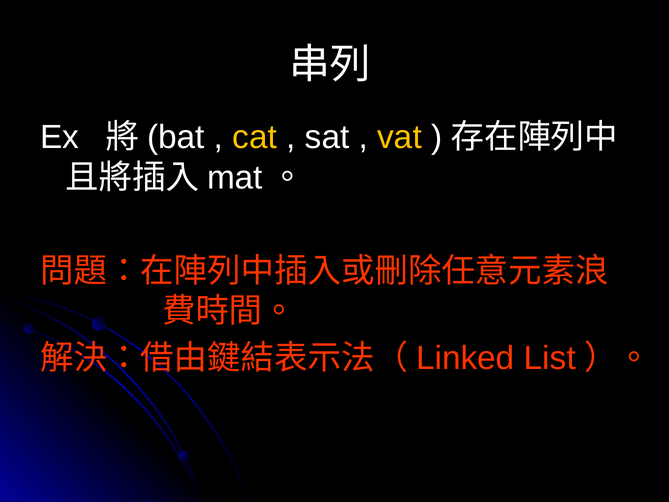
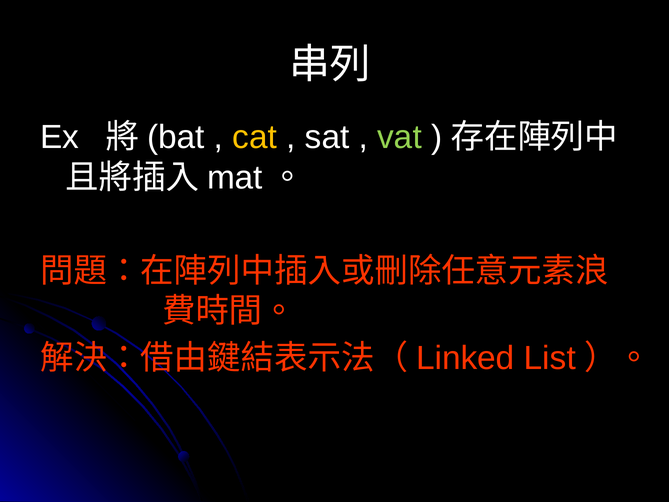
vat colour: yellow -> light green
